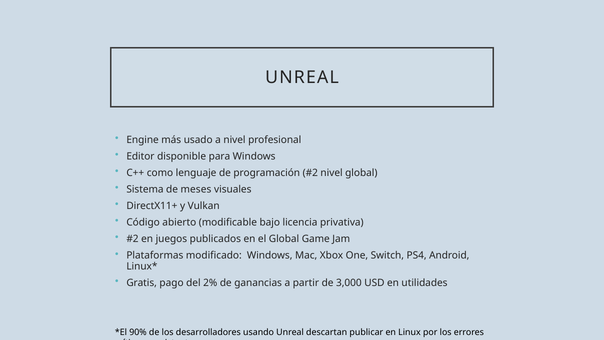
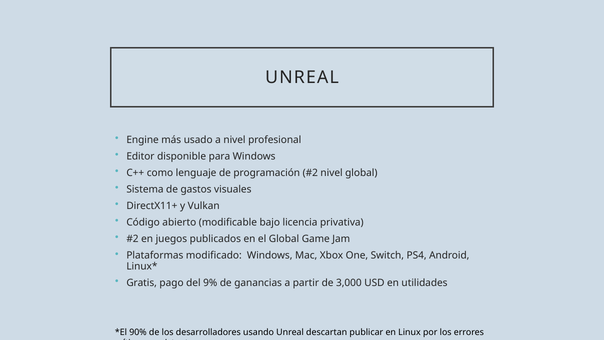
meses: meses -> gastos
2%: 2% -> 9%
